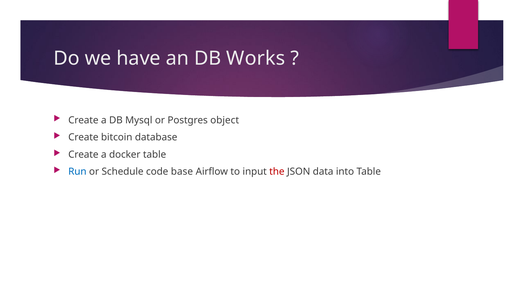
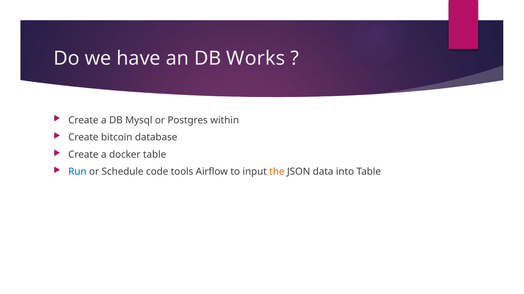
object: object -> within
base: base -> tools
the colour: red -> orange
